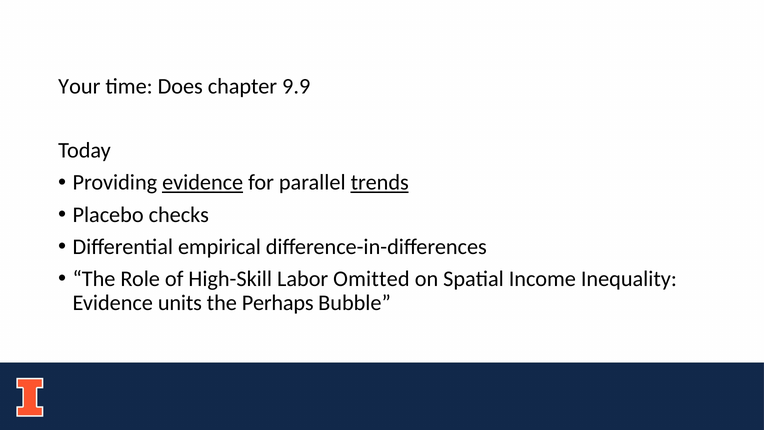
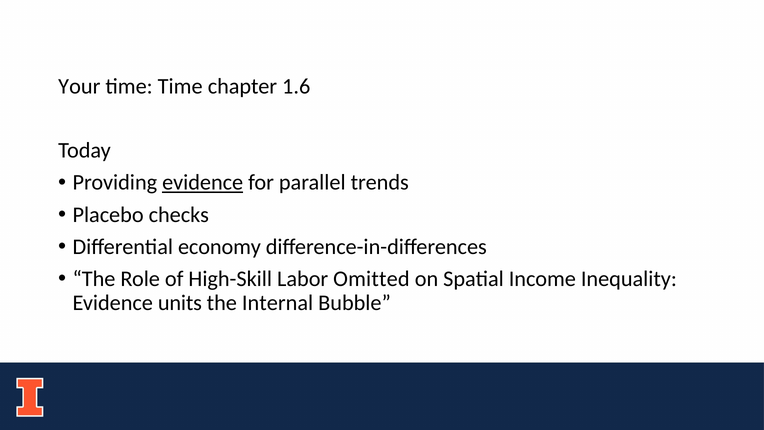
time Does: Does -> Time
9.9: 9.9 -> 1.6
trends underline: present -> none
empirical: empirical -> economy
Perhaps: Perhaps -> Internal
